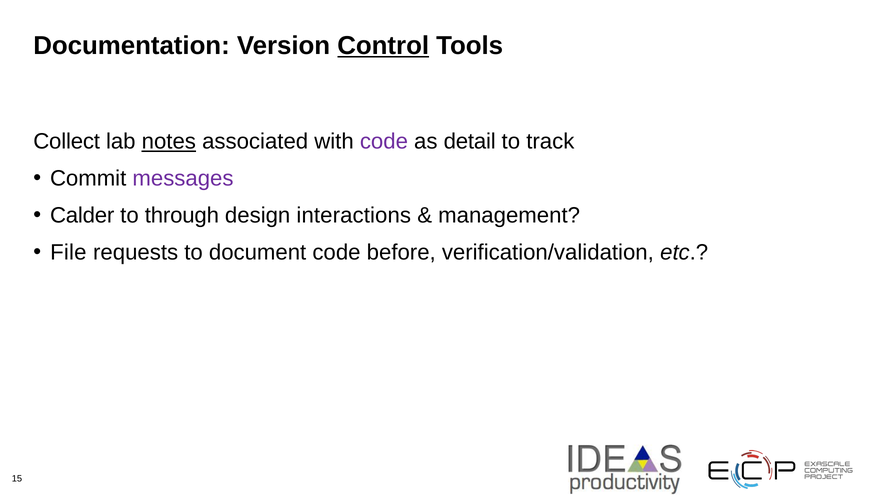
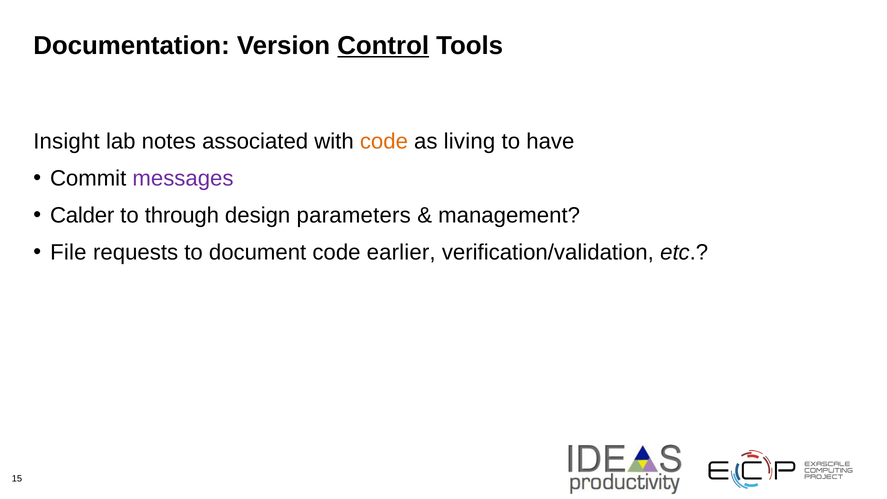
Collect: Collect -> Insight
notes underline: present -> none
code at (384, 142) colour: purple -> orange
detail: detail -> living
track: track -> have
interactions: interactions -> parameters
before: before -> earlier
